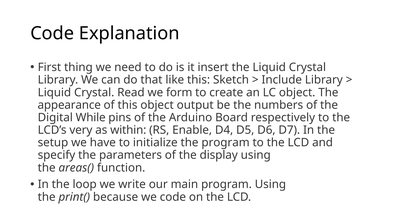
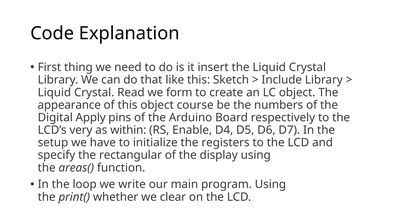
output: output -> course
While: While -> Apply
the program: program -> registers
parameters: parameters -> rectangular
because: because -> whether
we code: code -> clear
